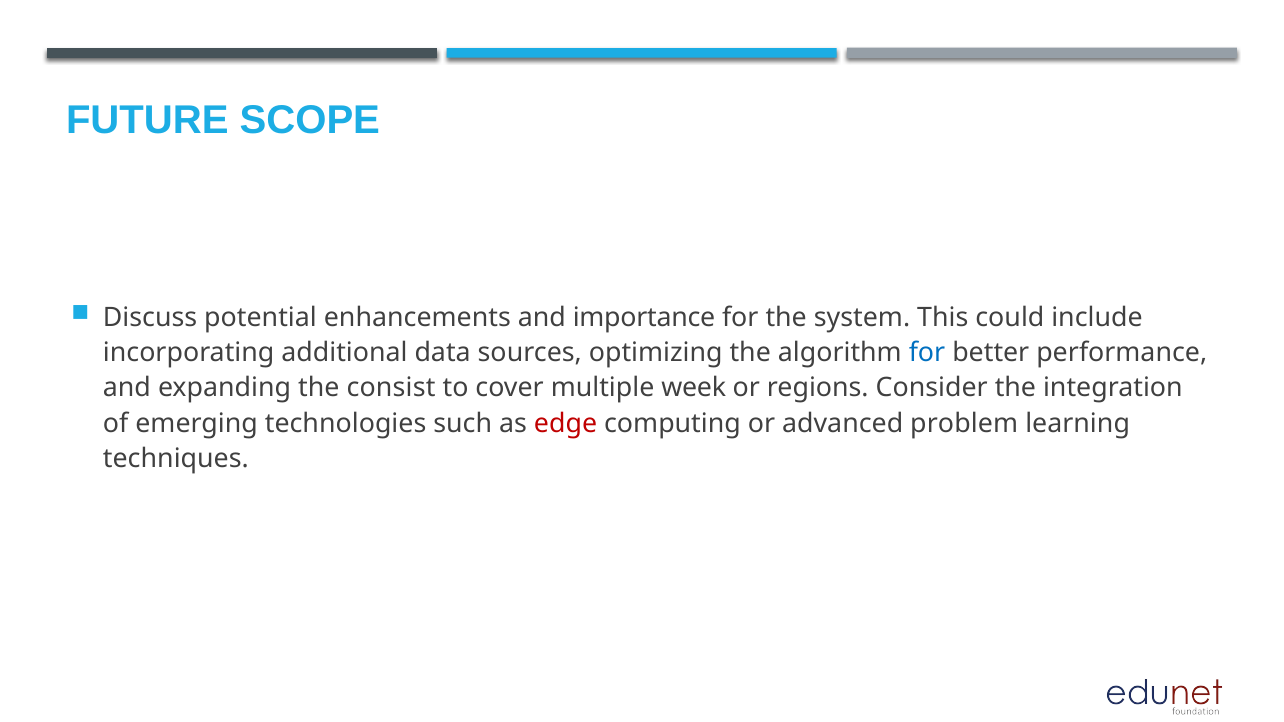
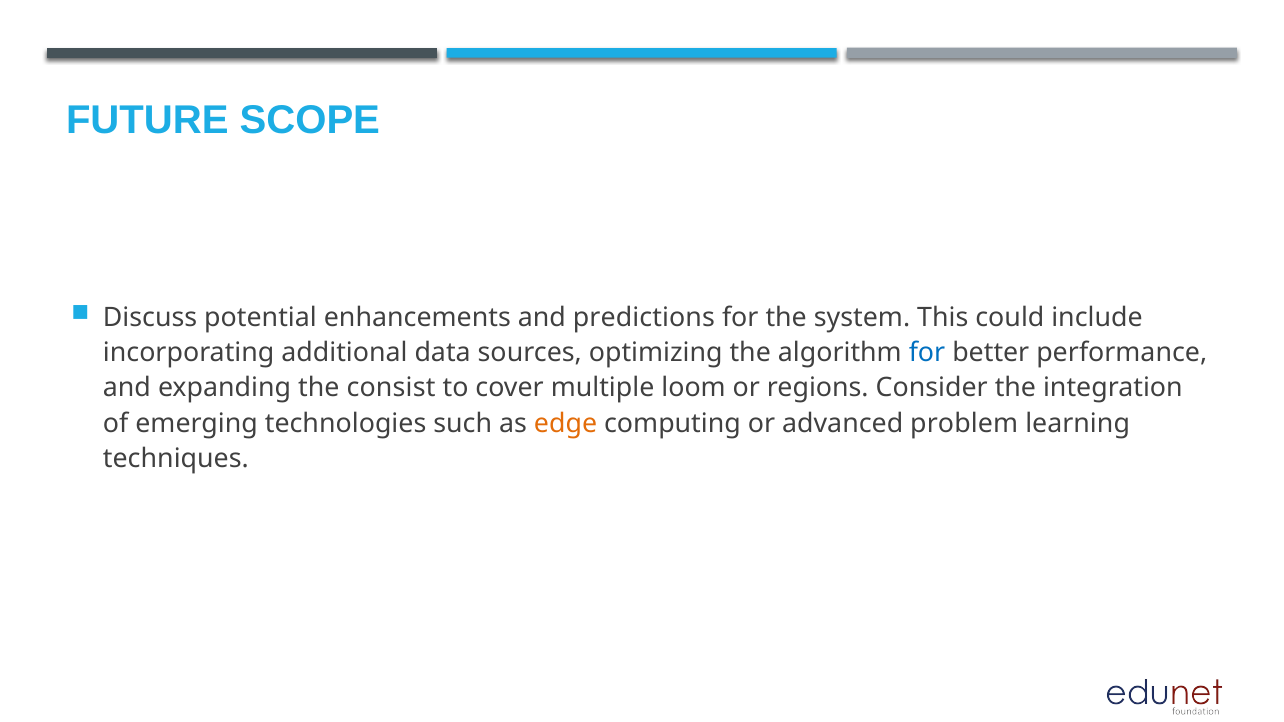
importance: importance -> predictions
week: week -> loom
edge colour: red -> orange
